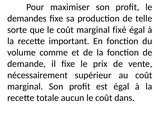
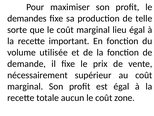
fixé: fixé -> lieu
comme: comme -> utilisée
dans: dans -> zone
